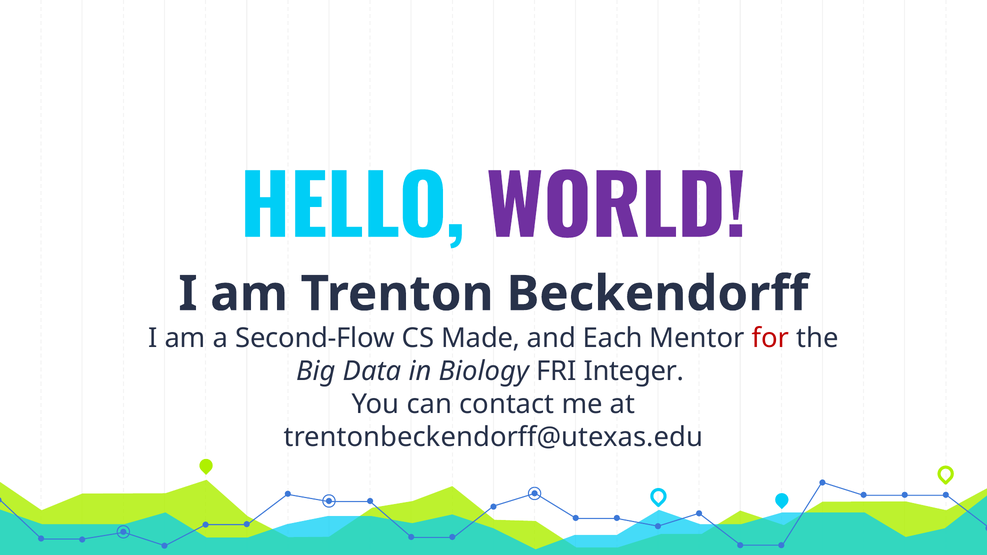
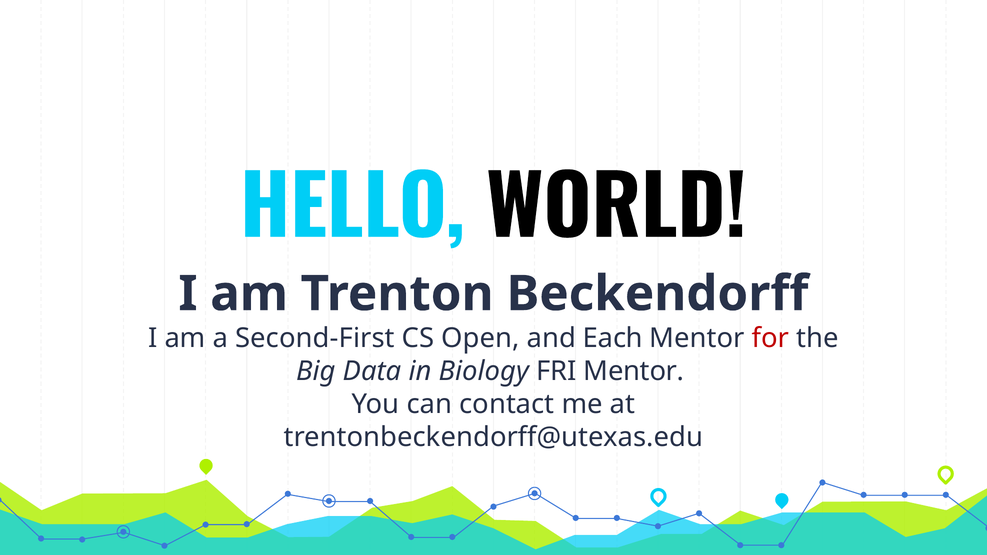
WORLD colour: purple -> black
Second-Flow: Second-Flow -> Second-First
Made: Made -> Open
FRI Integer: Integer -> Mentor
